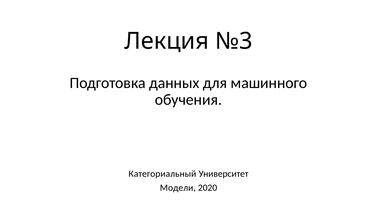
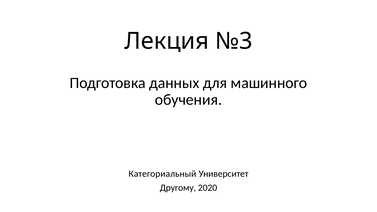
Модели: Модели -> Другому
